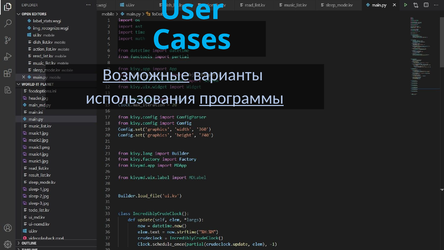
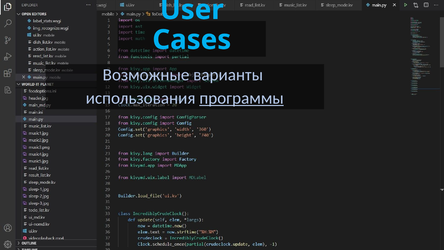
Возможные underline: present -> none
